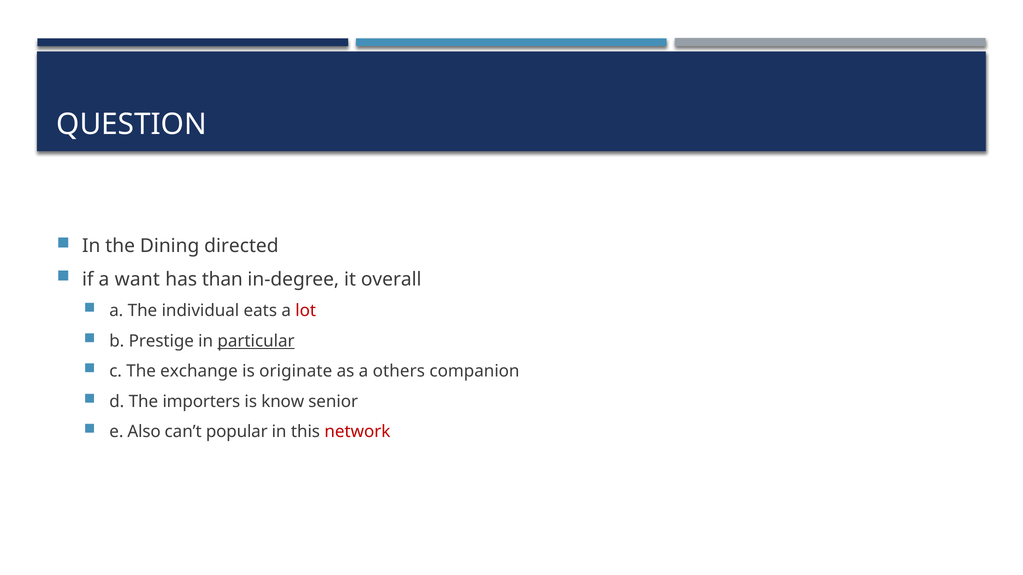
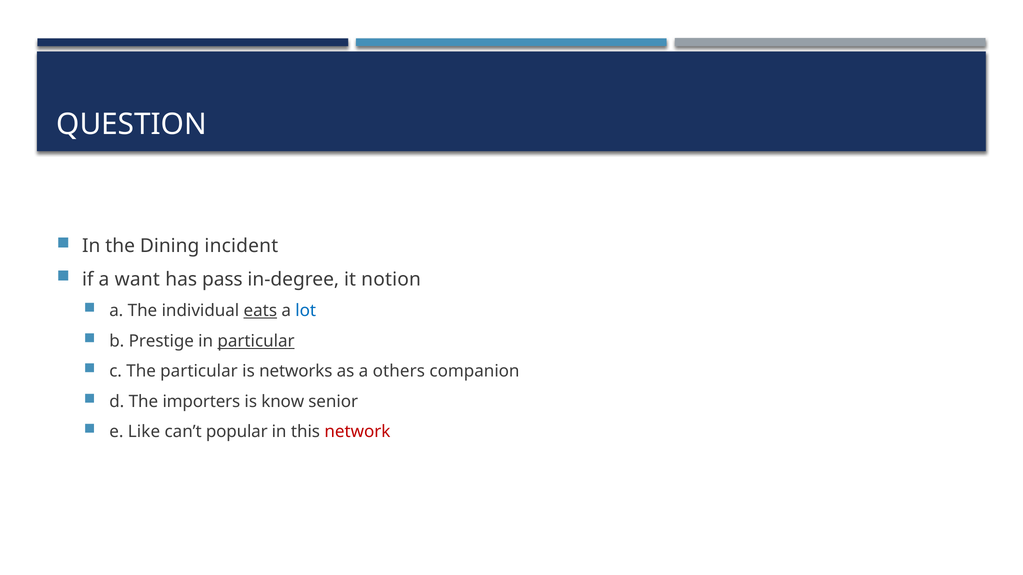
directed: directed -> incident
than: than -> pass
overall: overall -> notion
eats underline: none -> present
lot colour: red -> blue
The exchange: exchange -> particular
originate: originate -> networks
Also: Also -> Like
